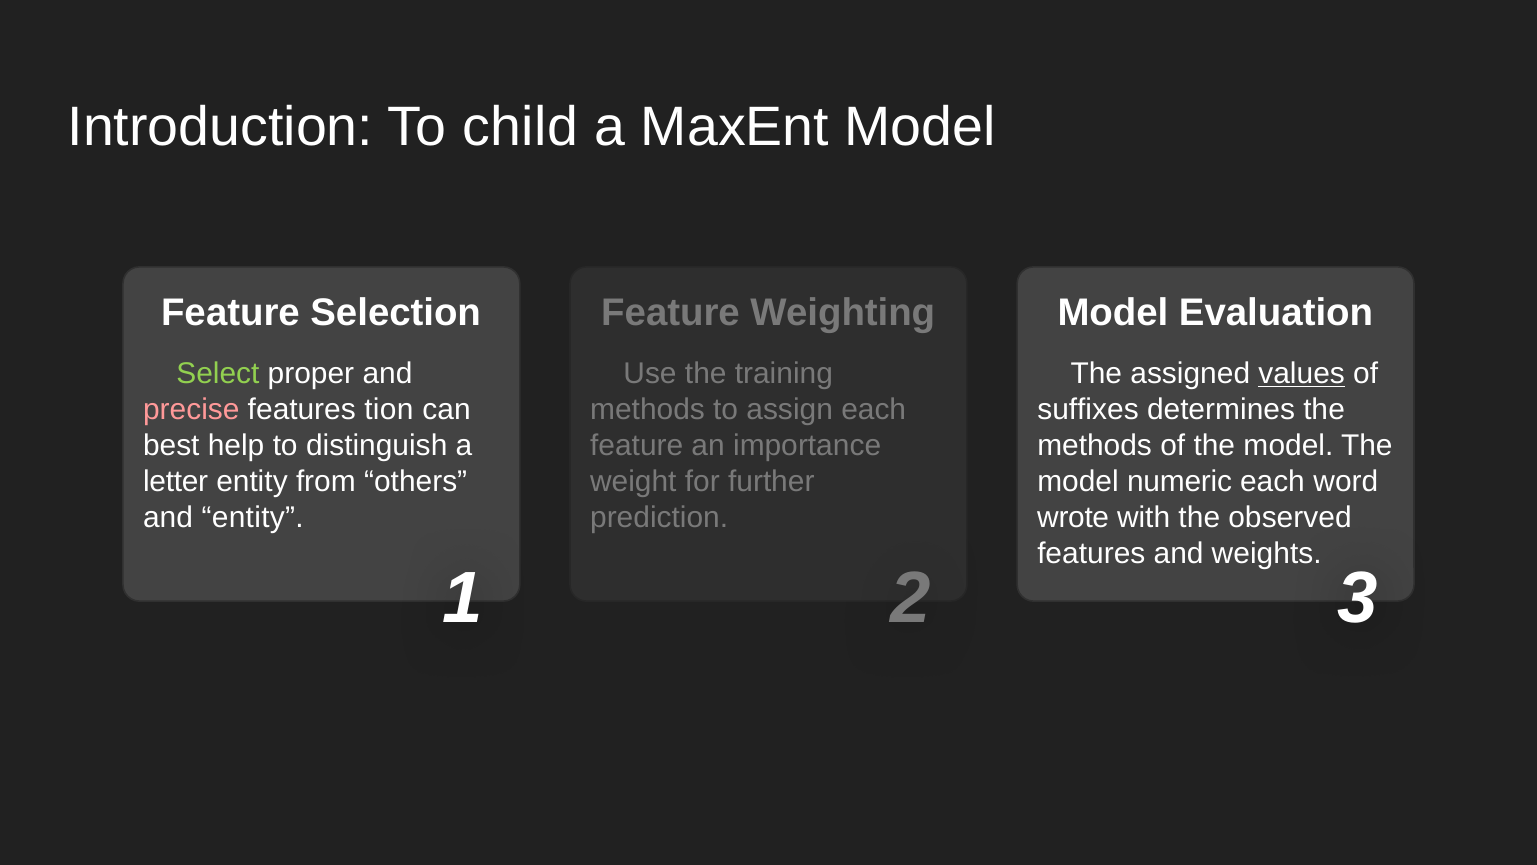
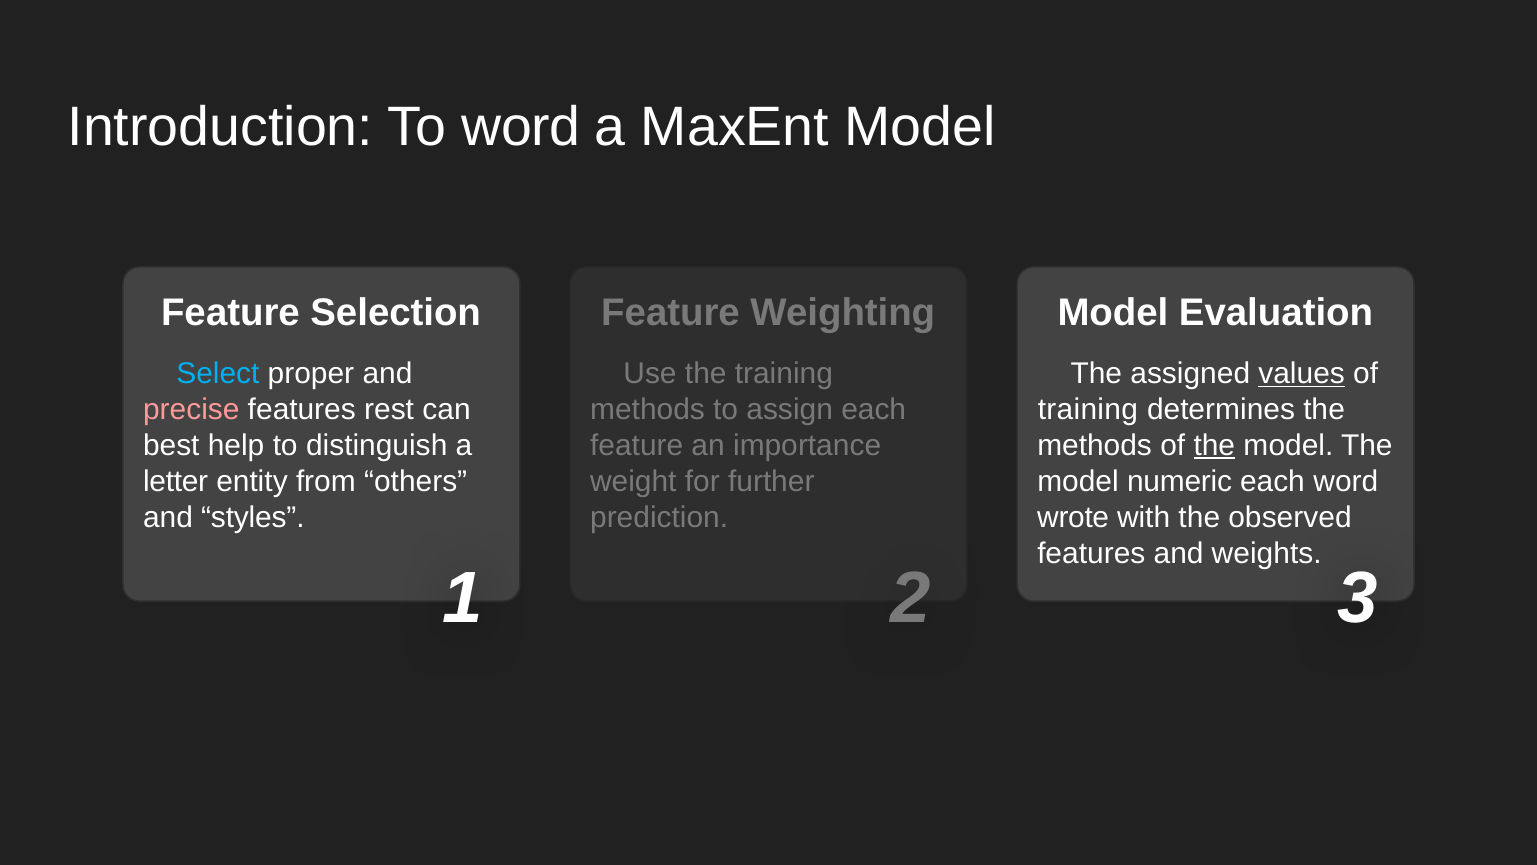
To child: child -> word
Select colour: light green -> light blue
tion: tion -> rest
suffixes at (1088, 409): suffixes -> training
the at (1214, 445) underline: none -> present
and entity: entity -> styles
